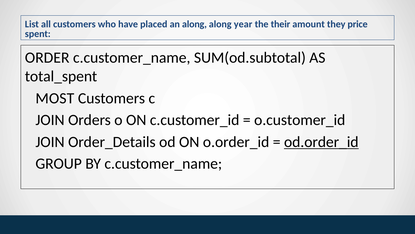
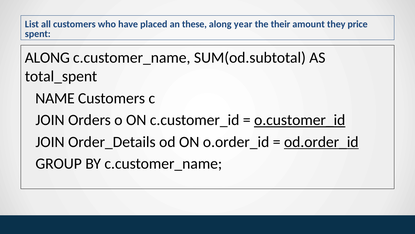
an along: along -> these
ORDER at (47, 58): ORDER -> ALONG
MOST: MOST -> NAME
o.customer_id underline: none -> present
